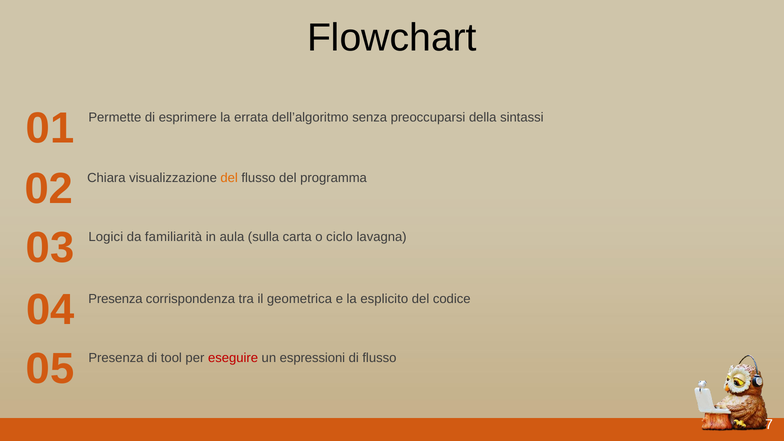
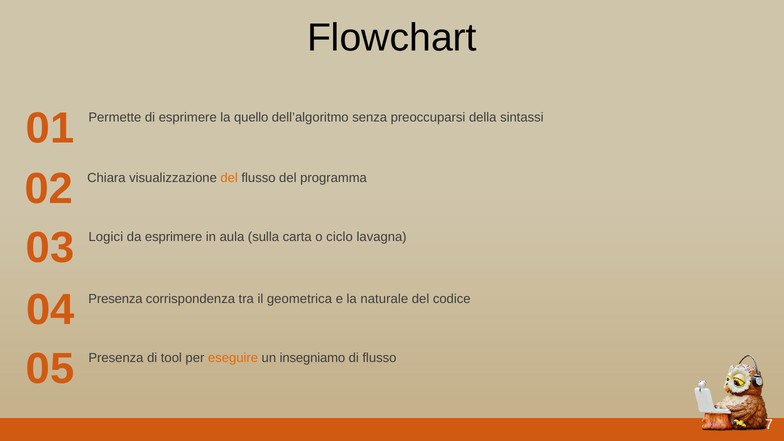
errata: errata -> quello
da familiarità: familiarità -> esprimere
esplicito: esplicito -> naturale
eseguire colour: red -> orange
espressioni: espressioni -> insegniamo
